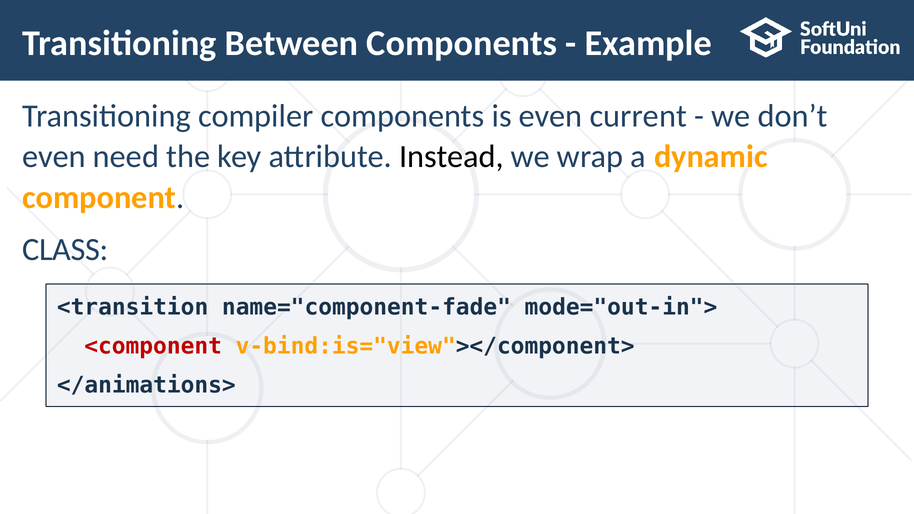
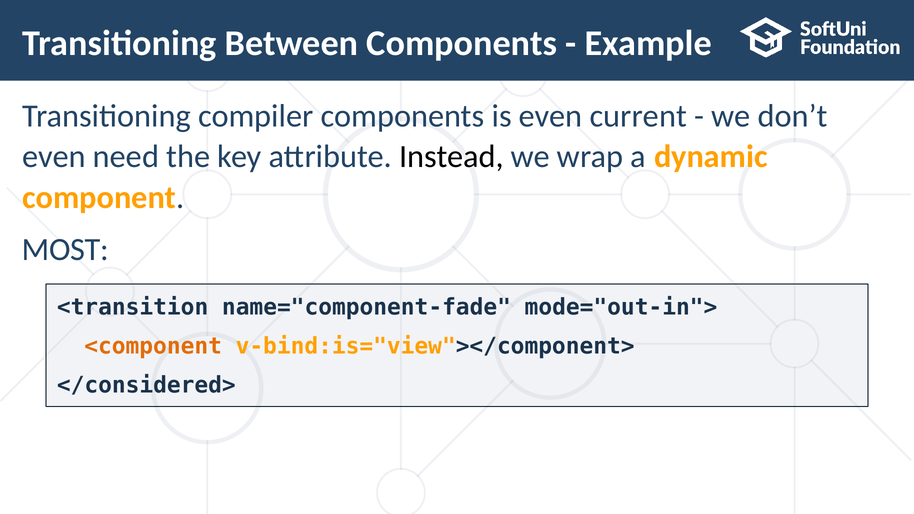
CLASS: CLASS -> MOST
<component colour: red -> orange
</animations>: </animations> -> </considered>
